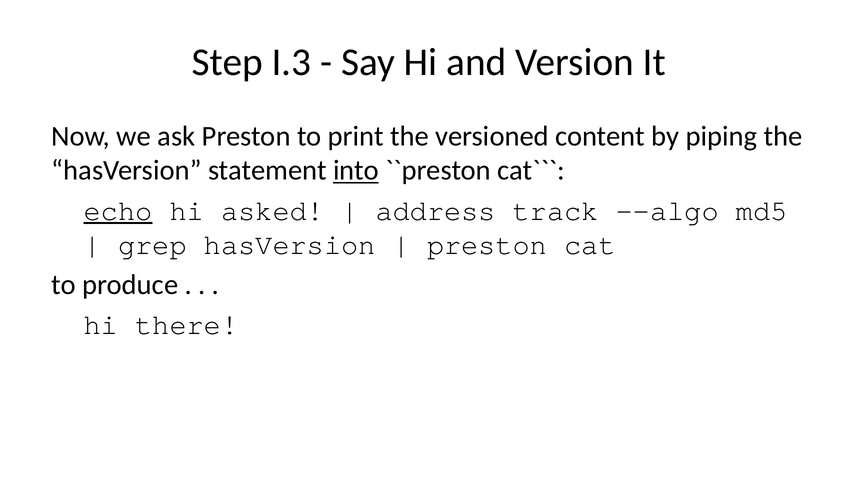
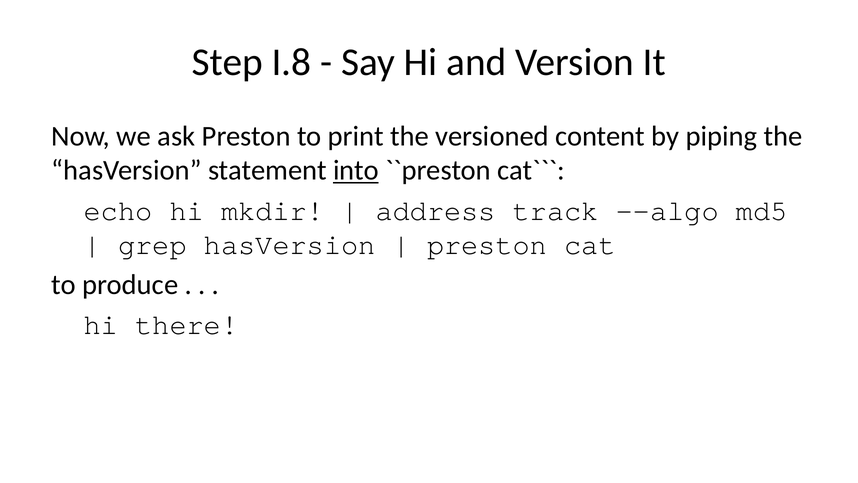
I.3: I.3 -> I.8
echo underline: present -> none
asked: asked -> mkdir
